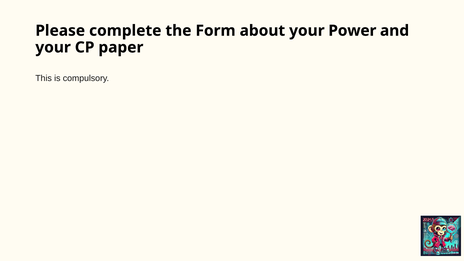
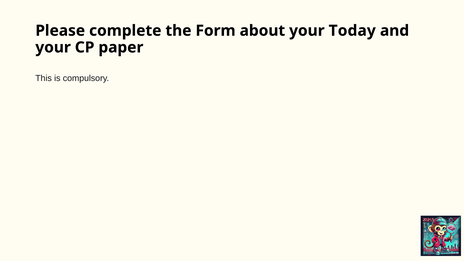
Power: Power -> Today
